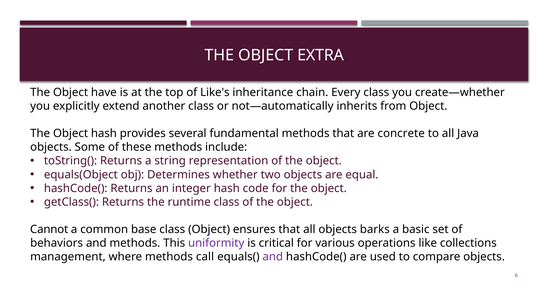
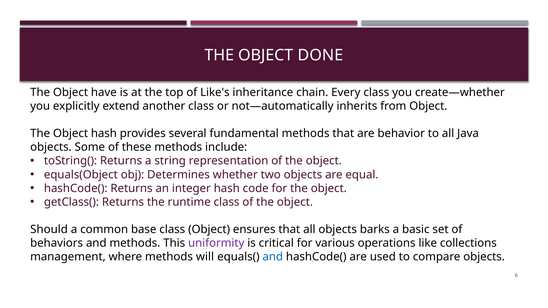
EXTRA: EXTRA -> DONE
concrete: concrete -> behavior
Cannot: Cannot -> Should
call: call -> will
and at (273, 257) colour: purple -> blue
